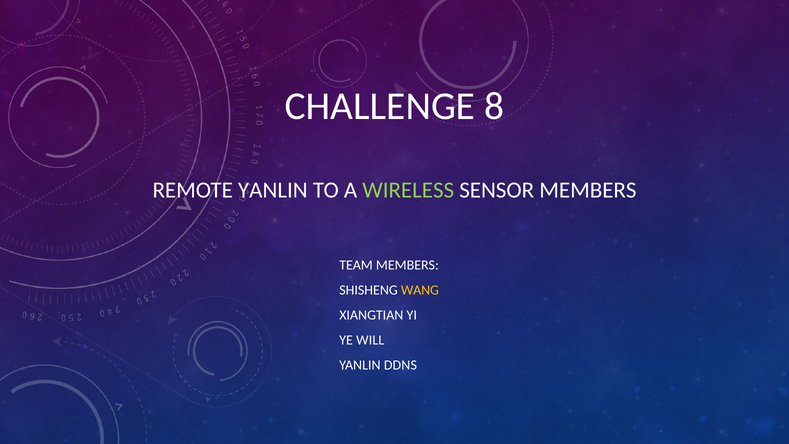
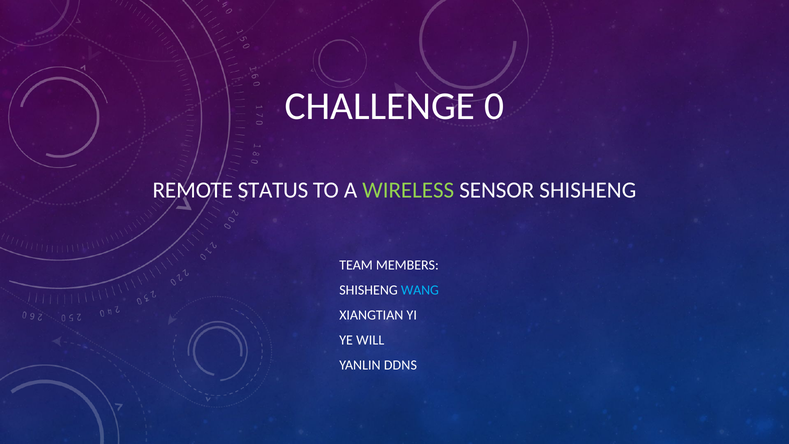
8: 8 -> 0
REMOTE YANLIN: YANLIN -> STATUS
SENSOR MEMBERS: MEMBERS -> SHISHENG
WANG colour: yellow -> light blue
